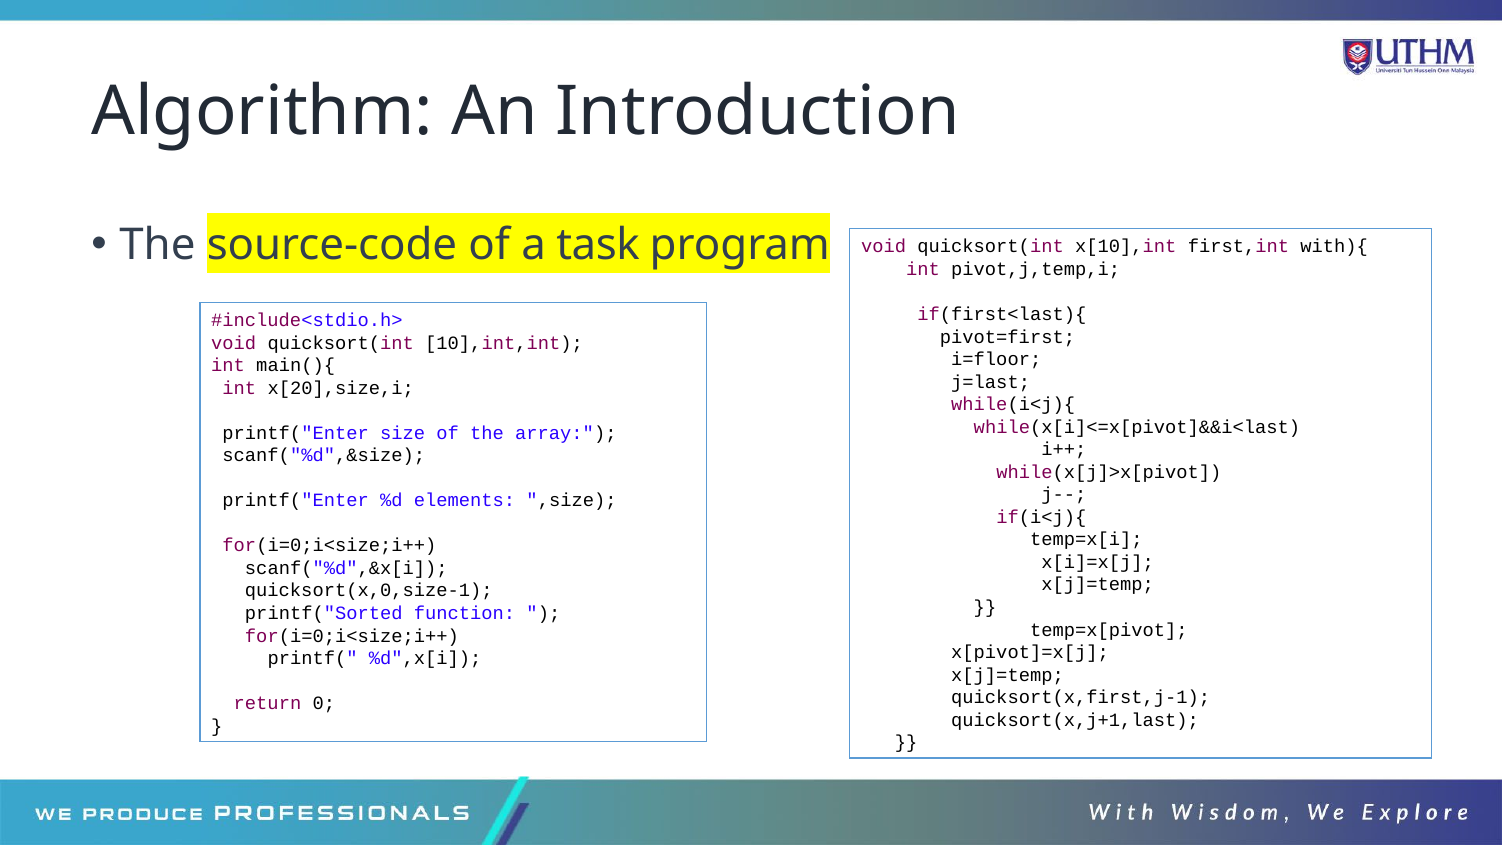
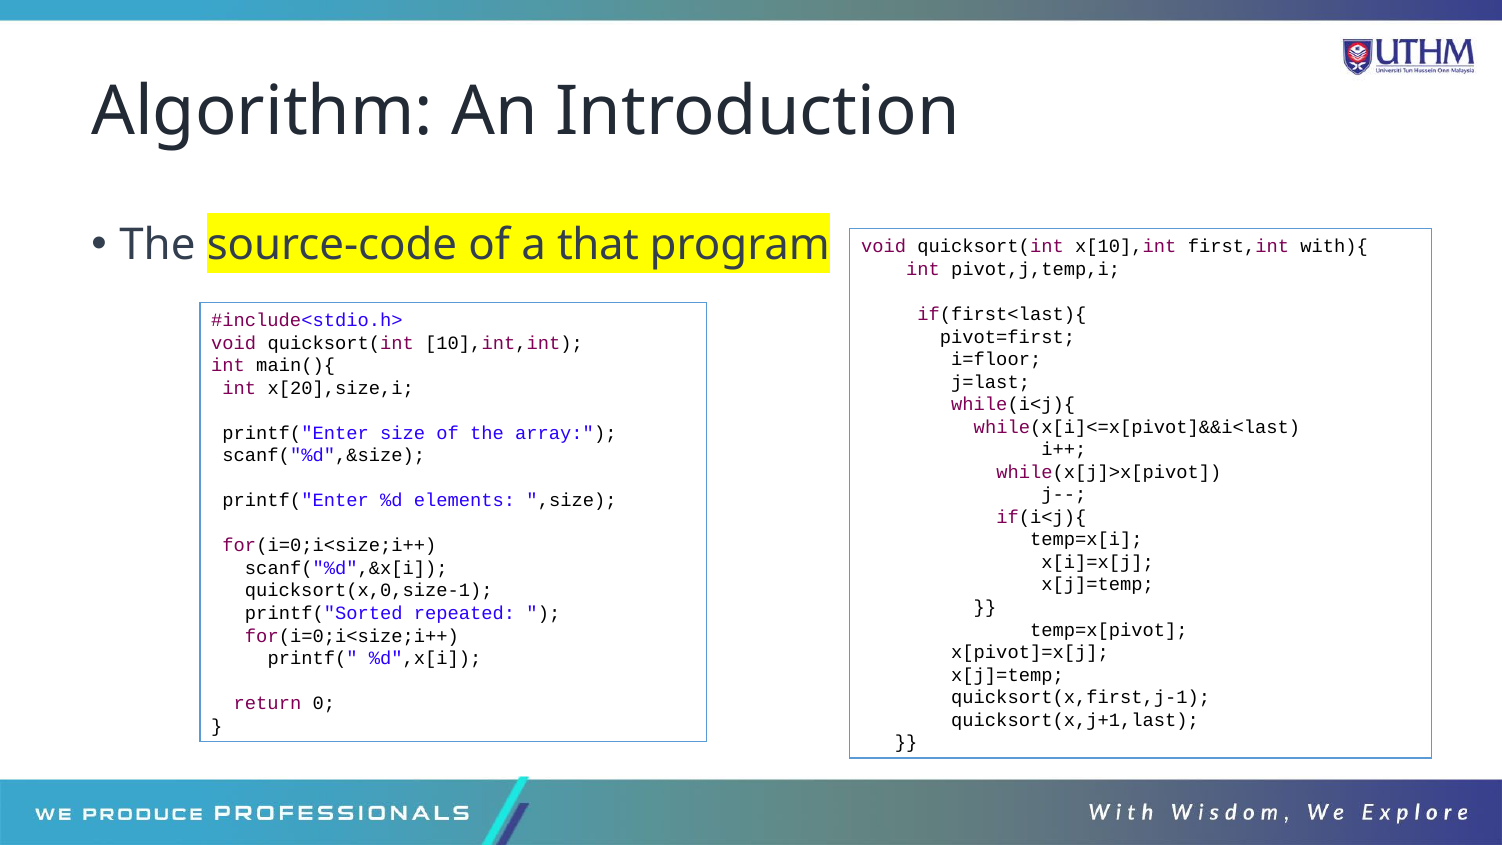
task: task -> that
function: function -> repeated
